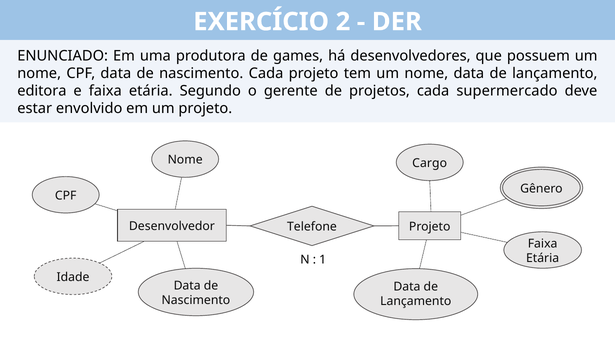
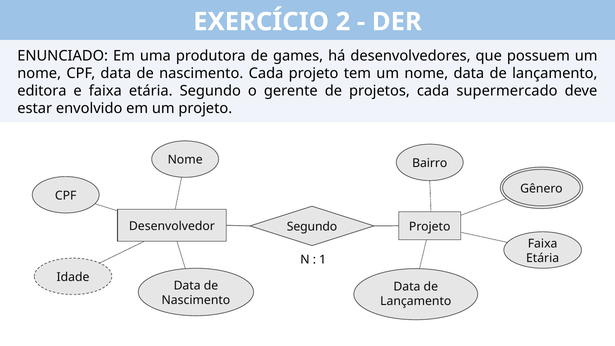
Cargo: Cargo -> Bairro
Telefone at (312, 227): Telefone -> Segundo
